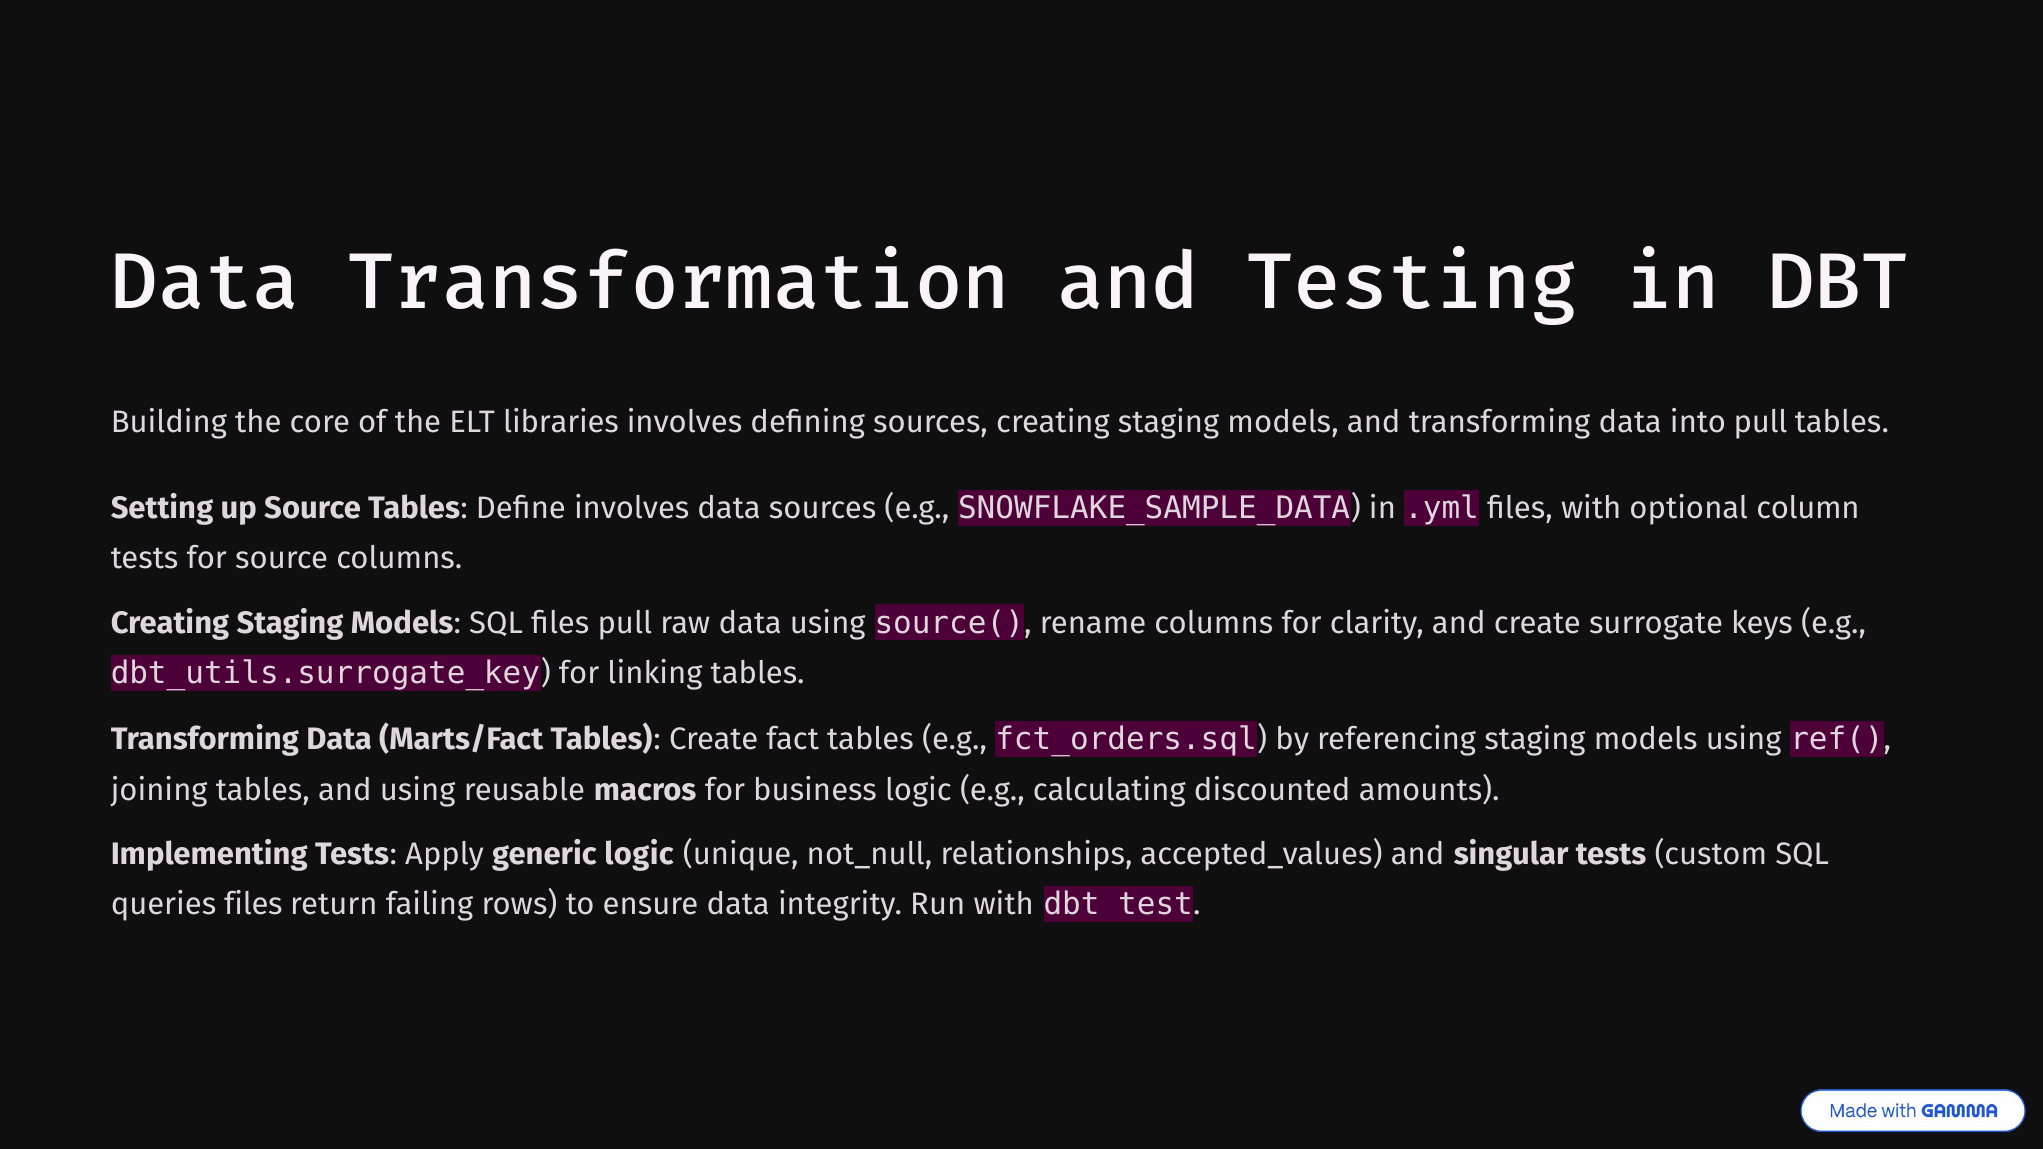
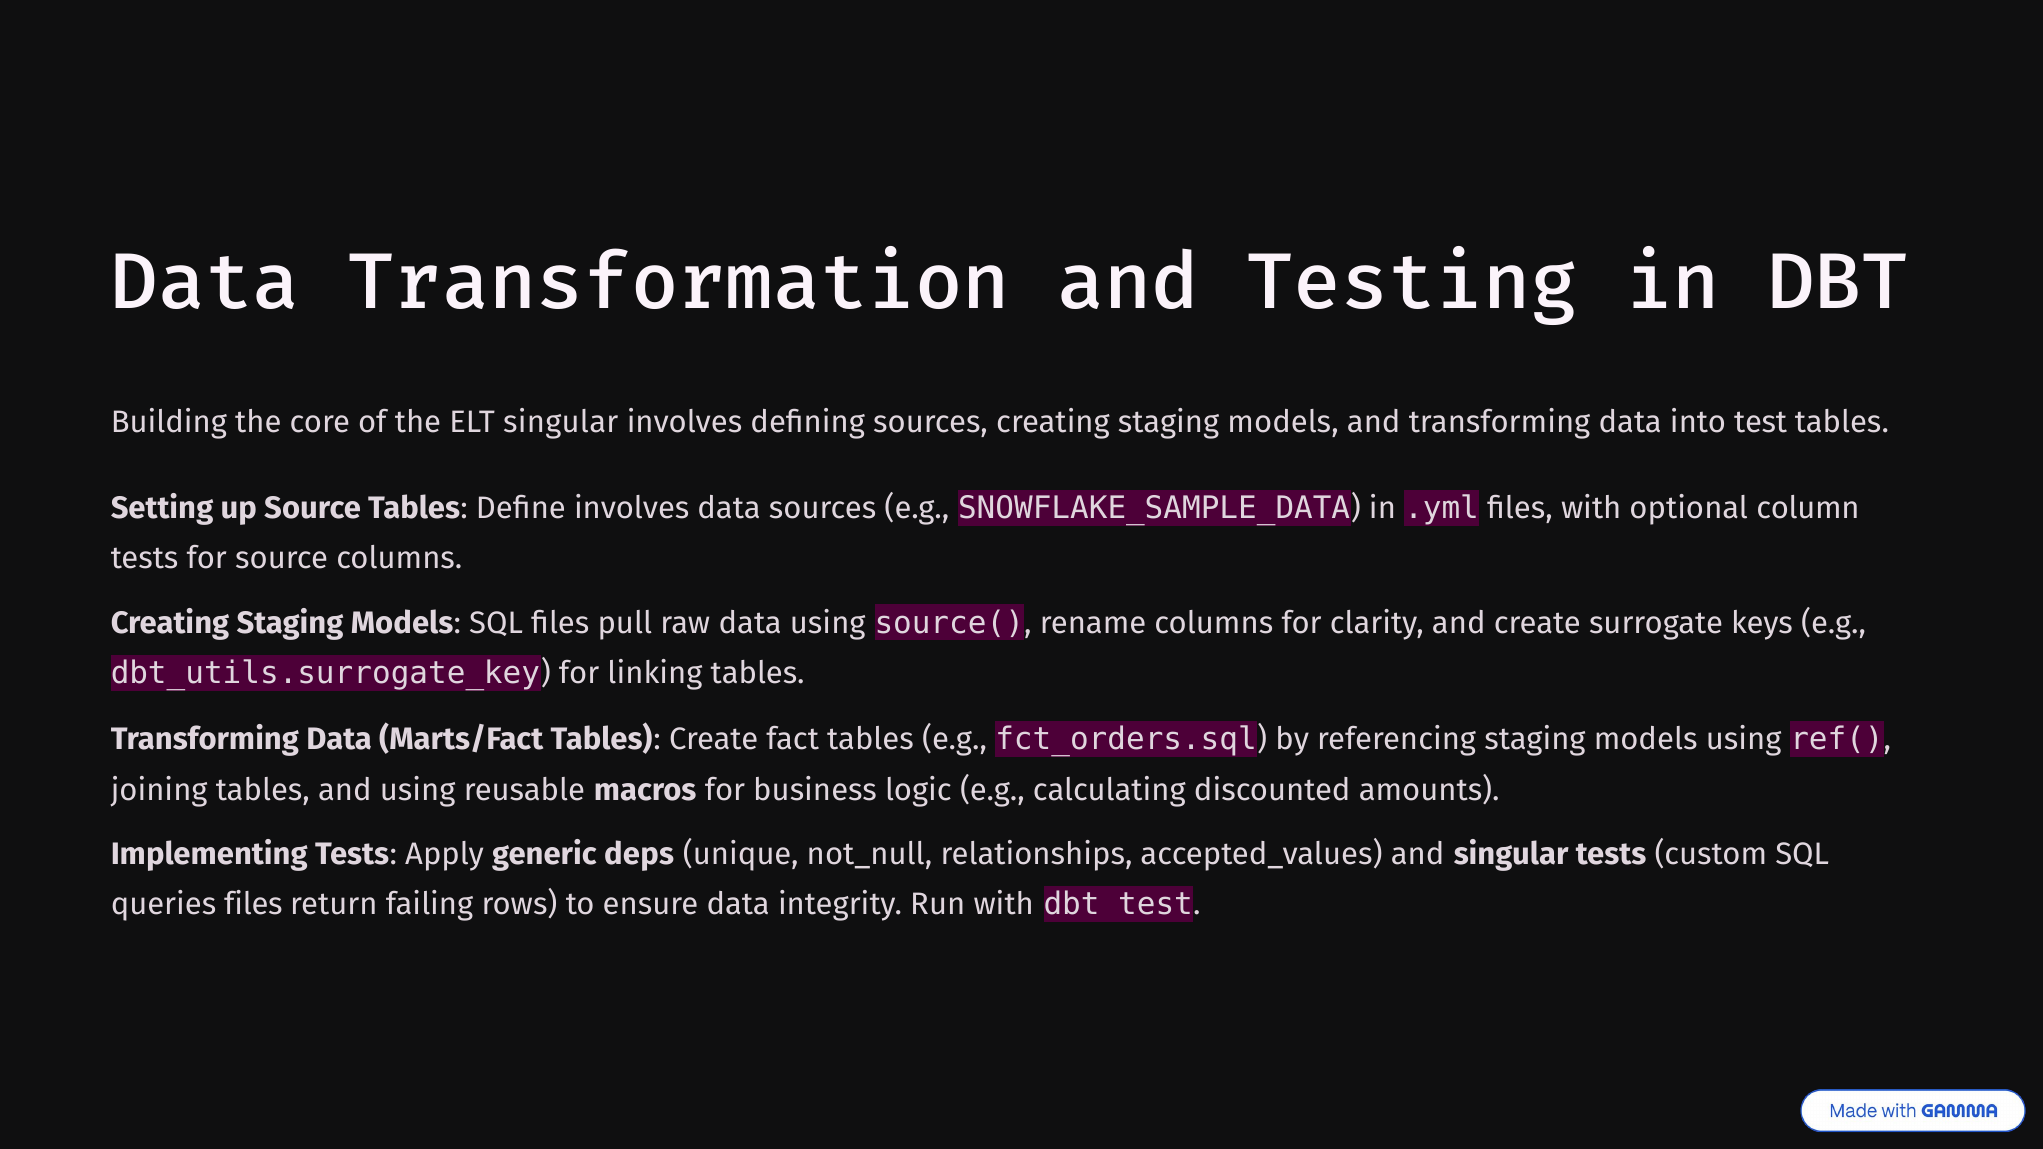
ELT libraries: libraries -> singular
into pull: pull -> test
generic logic: logic -> deps
